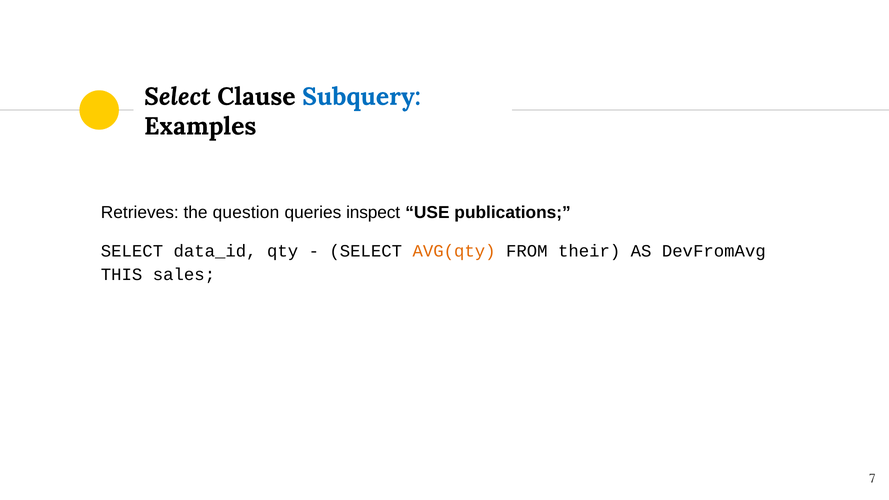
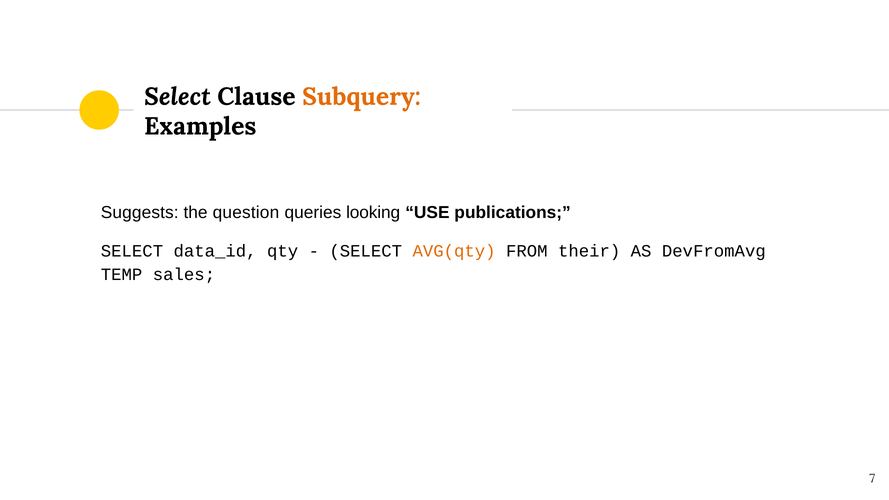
Subquery colour: blue -> orange
Retrieves: Retrieves -> Suggests
inspect: inspect -> looking
THIS: THIS -> TEMP
